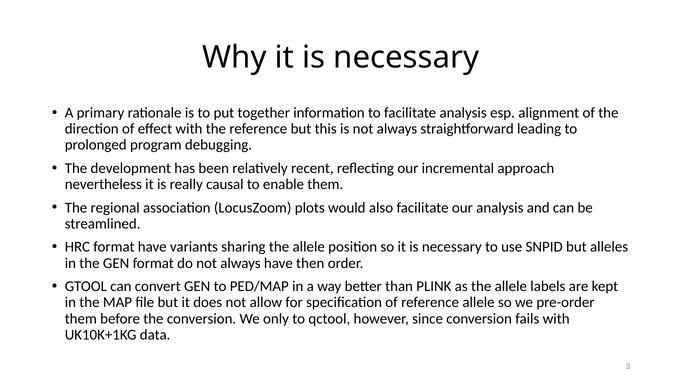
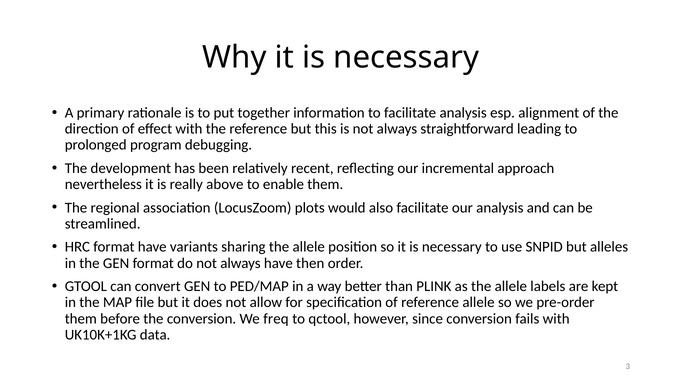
causal: causal -> above
only: only -> freq
